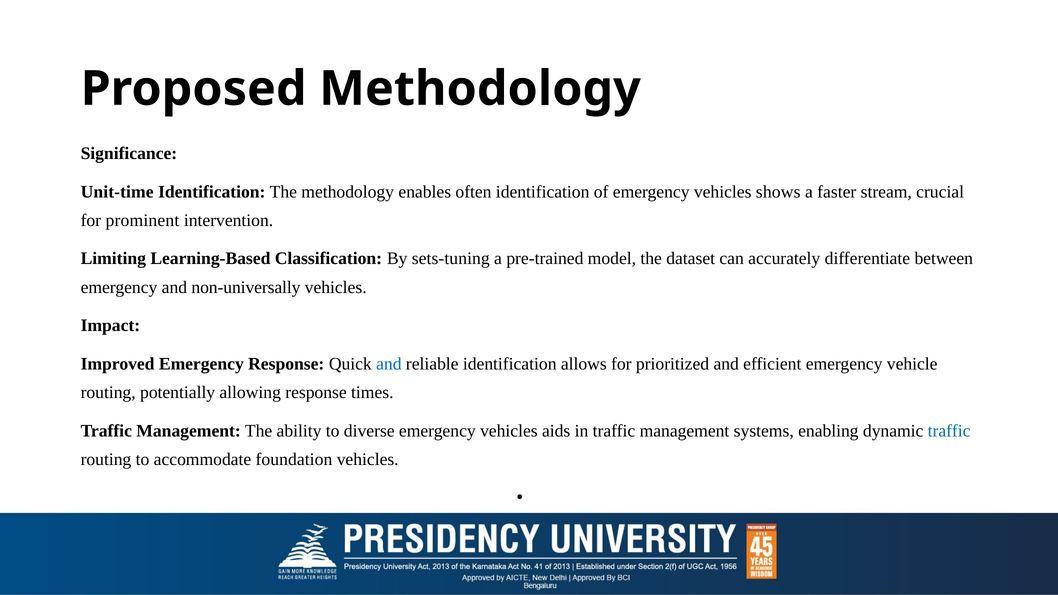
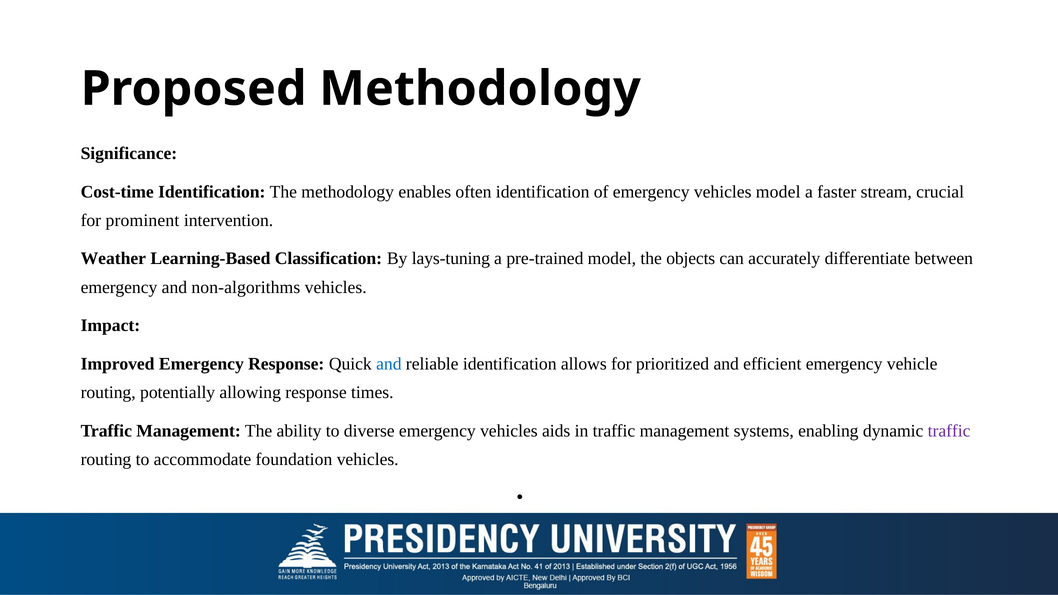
Unit-time: Unit-time -> Cost-time
vehicles shows: shows -> model
Limiting: Limiting -> Weather
sets-tuning: sets-tuning -> lays-tuning
dataset: dataset -> objects
non-universally: non-universally -> non-algorithms
traffic at (949, 431) colour: blue -> purple
